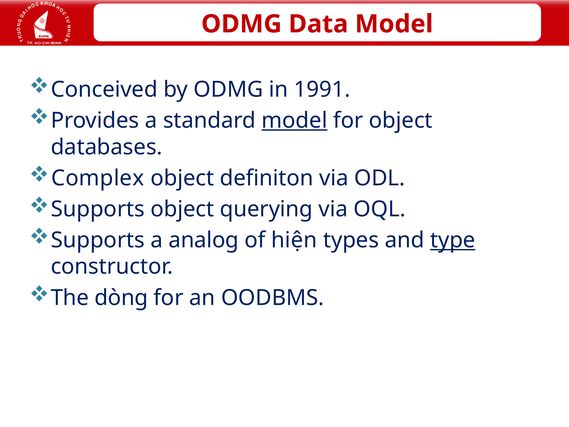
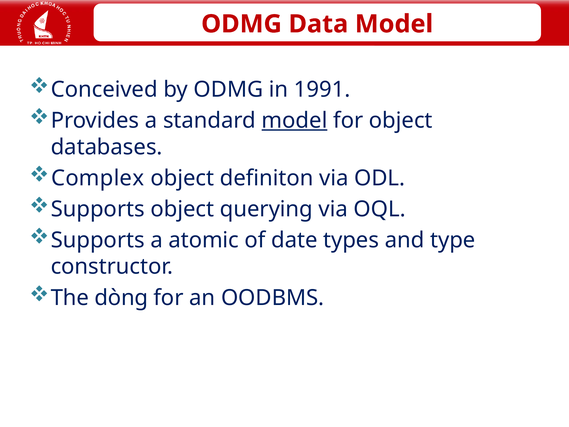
analog: analog -> atomic
hiện: hiện -> date
type underline: present -> none
